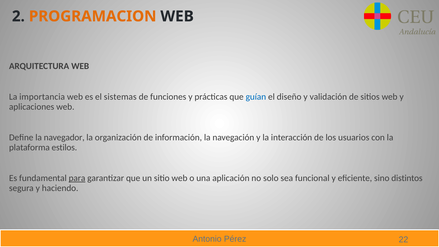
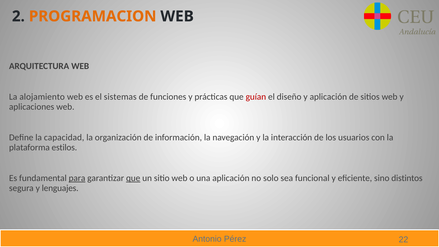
importancia: importancia -> alojamiento
guían colour: blue -> red
y validación: validación -> aplicación
navegador: navegador -> capacidad
que at (133, 178) underline: none -> present
haciendo: haciendo -> lenguajes
